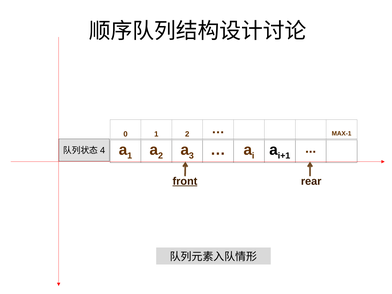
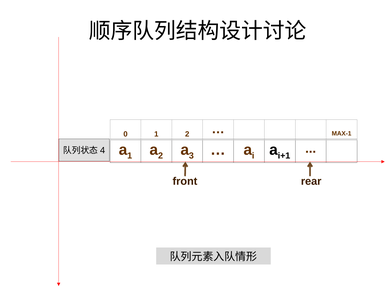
front underline: present -> none
